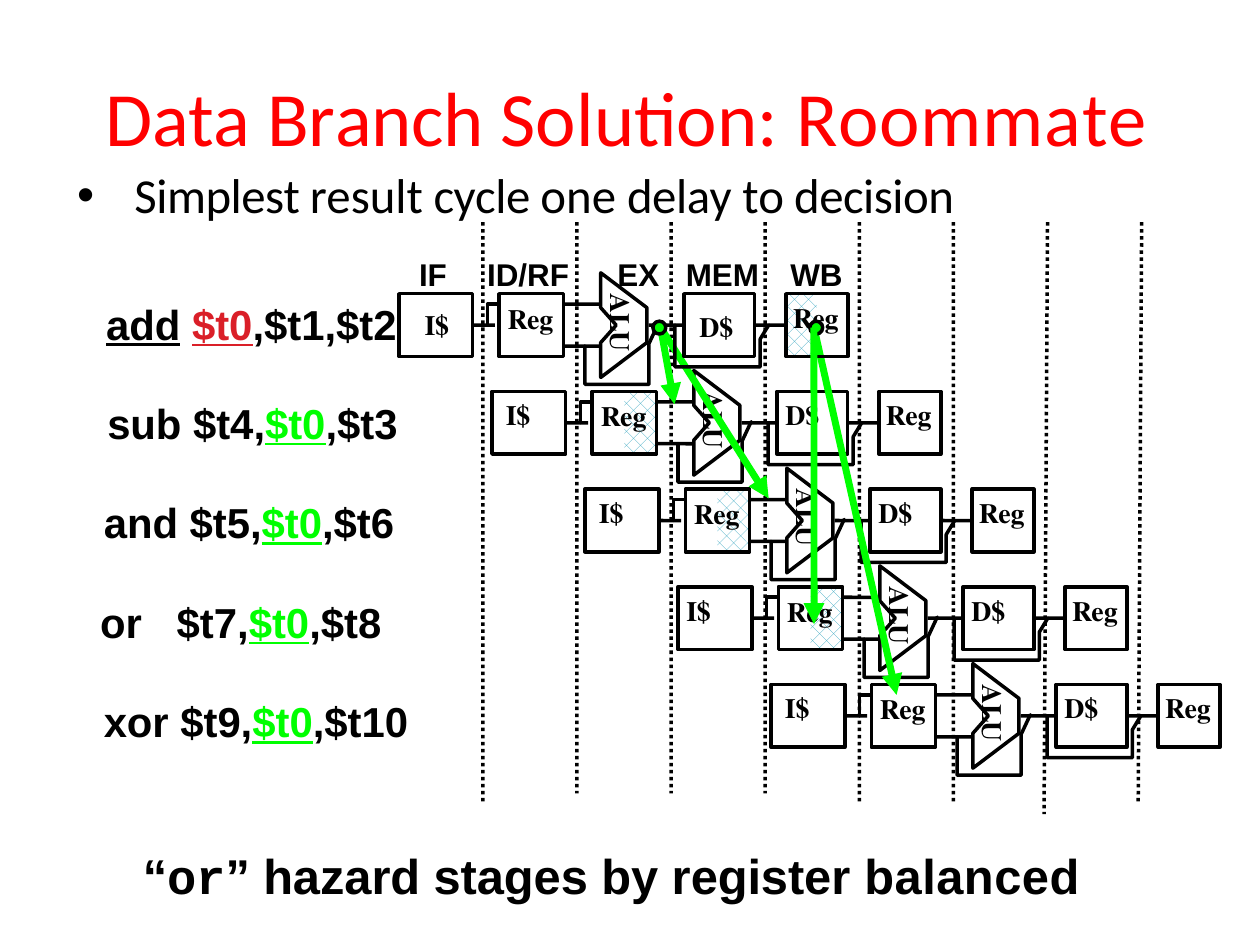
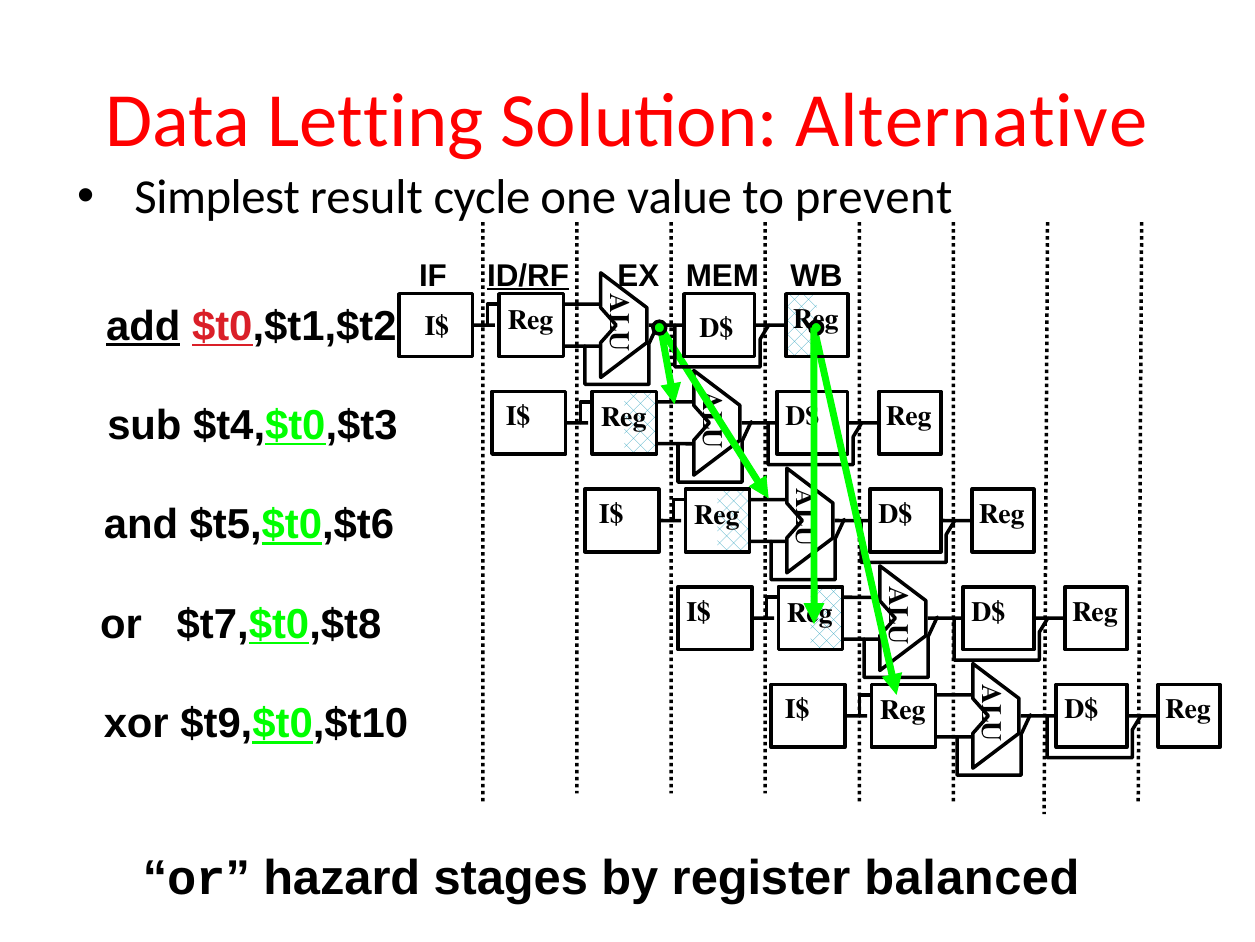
Branch: Branch -> Letting
Roommate: Roommate -> Alternative
delay: delay -> value
decision: decision -> prevent
ID/RF underline: none -> present
